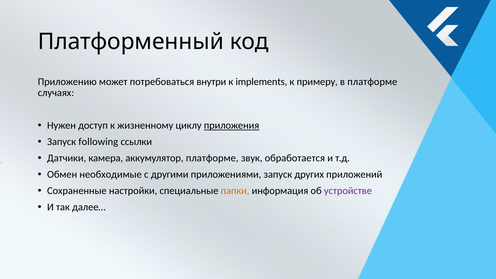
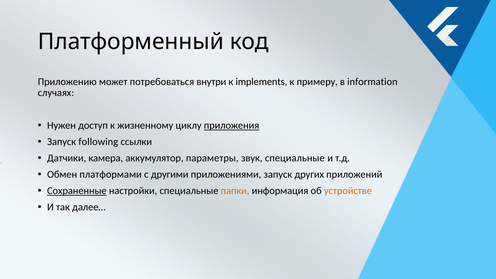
в платформе: платформе -> information
аккумулятор платформе: платформе -> параметры
звук обработается: обработается -> специальные
необходимые: необходимые -> платформами
Сохраненные underline: none -> present
устройстве colour: purple -> orange
